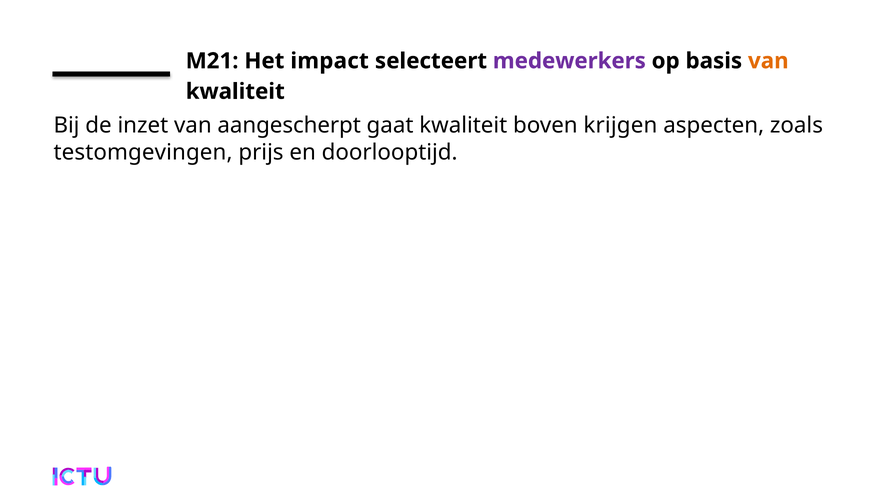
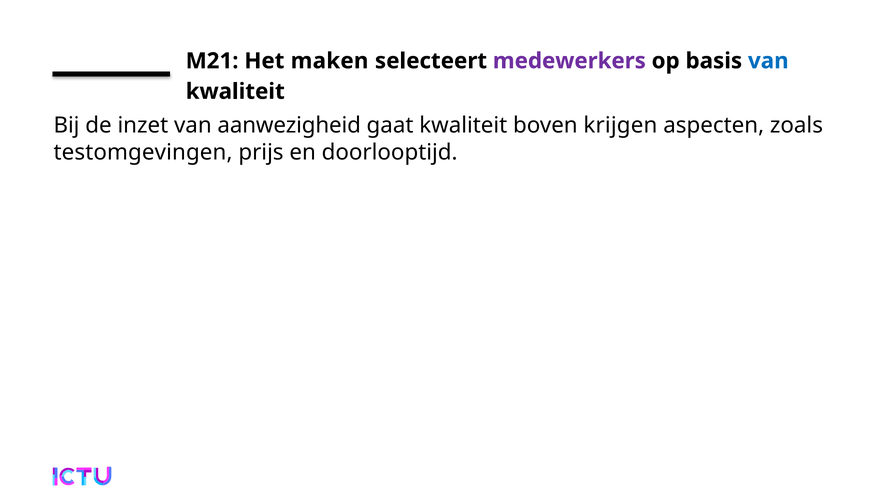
impact: impact -> maken
van at (768, 61) colour: orange -> blue
aangescherpt: aangescherpt -> aanwezigheid
